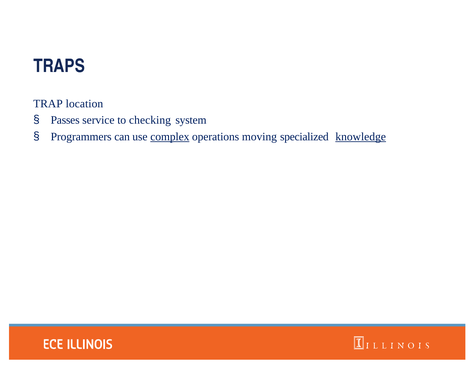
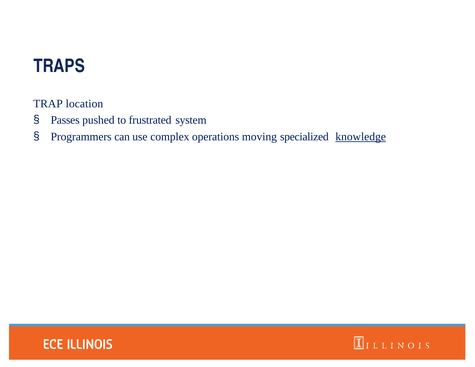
service: service -> pushed
checking: checking -> frustrated
complex underline: present -> none
